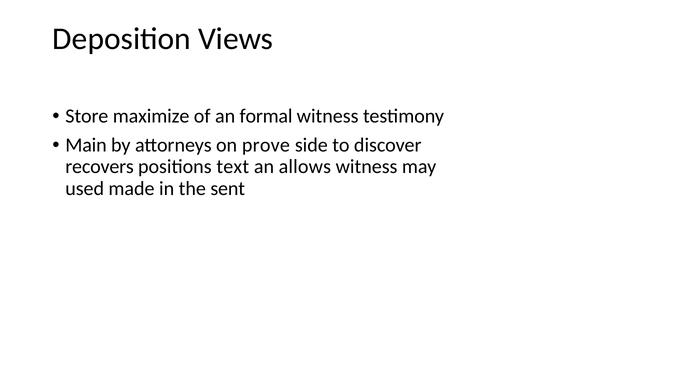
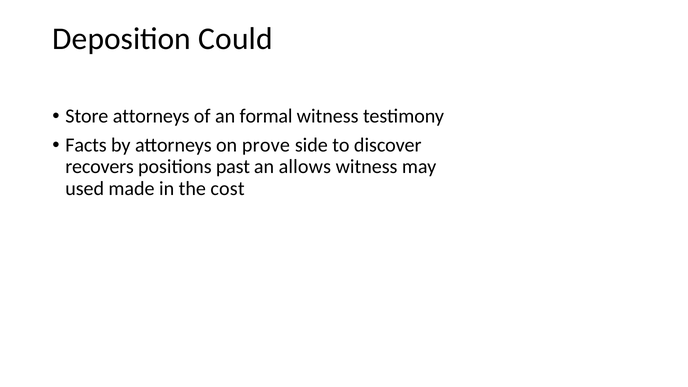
Views: Views -> Could
Store maximize: maximize -> attorneys
Main: Main -> Facts
text: text -> past
sent: sent -> cost
